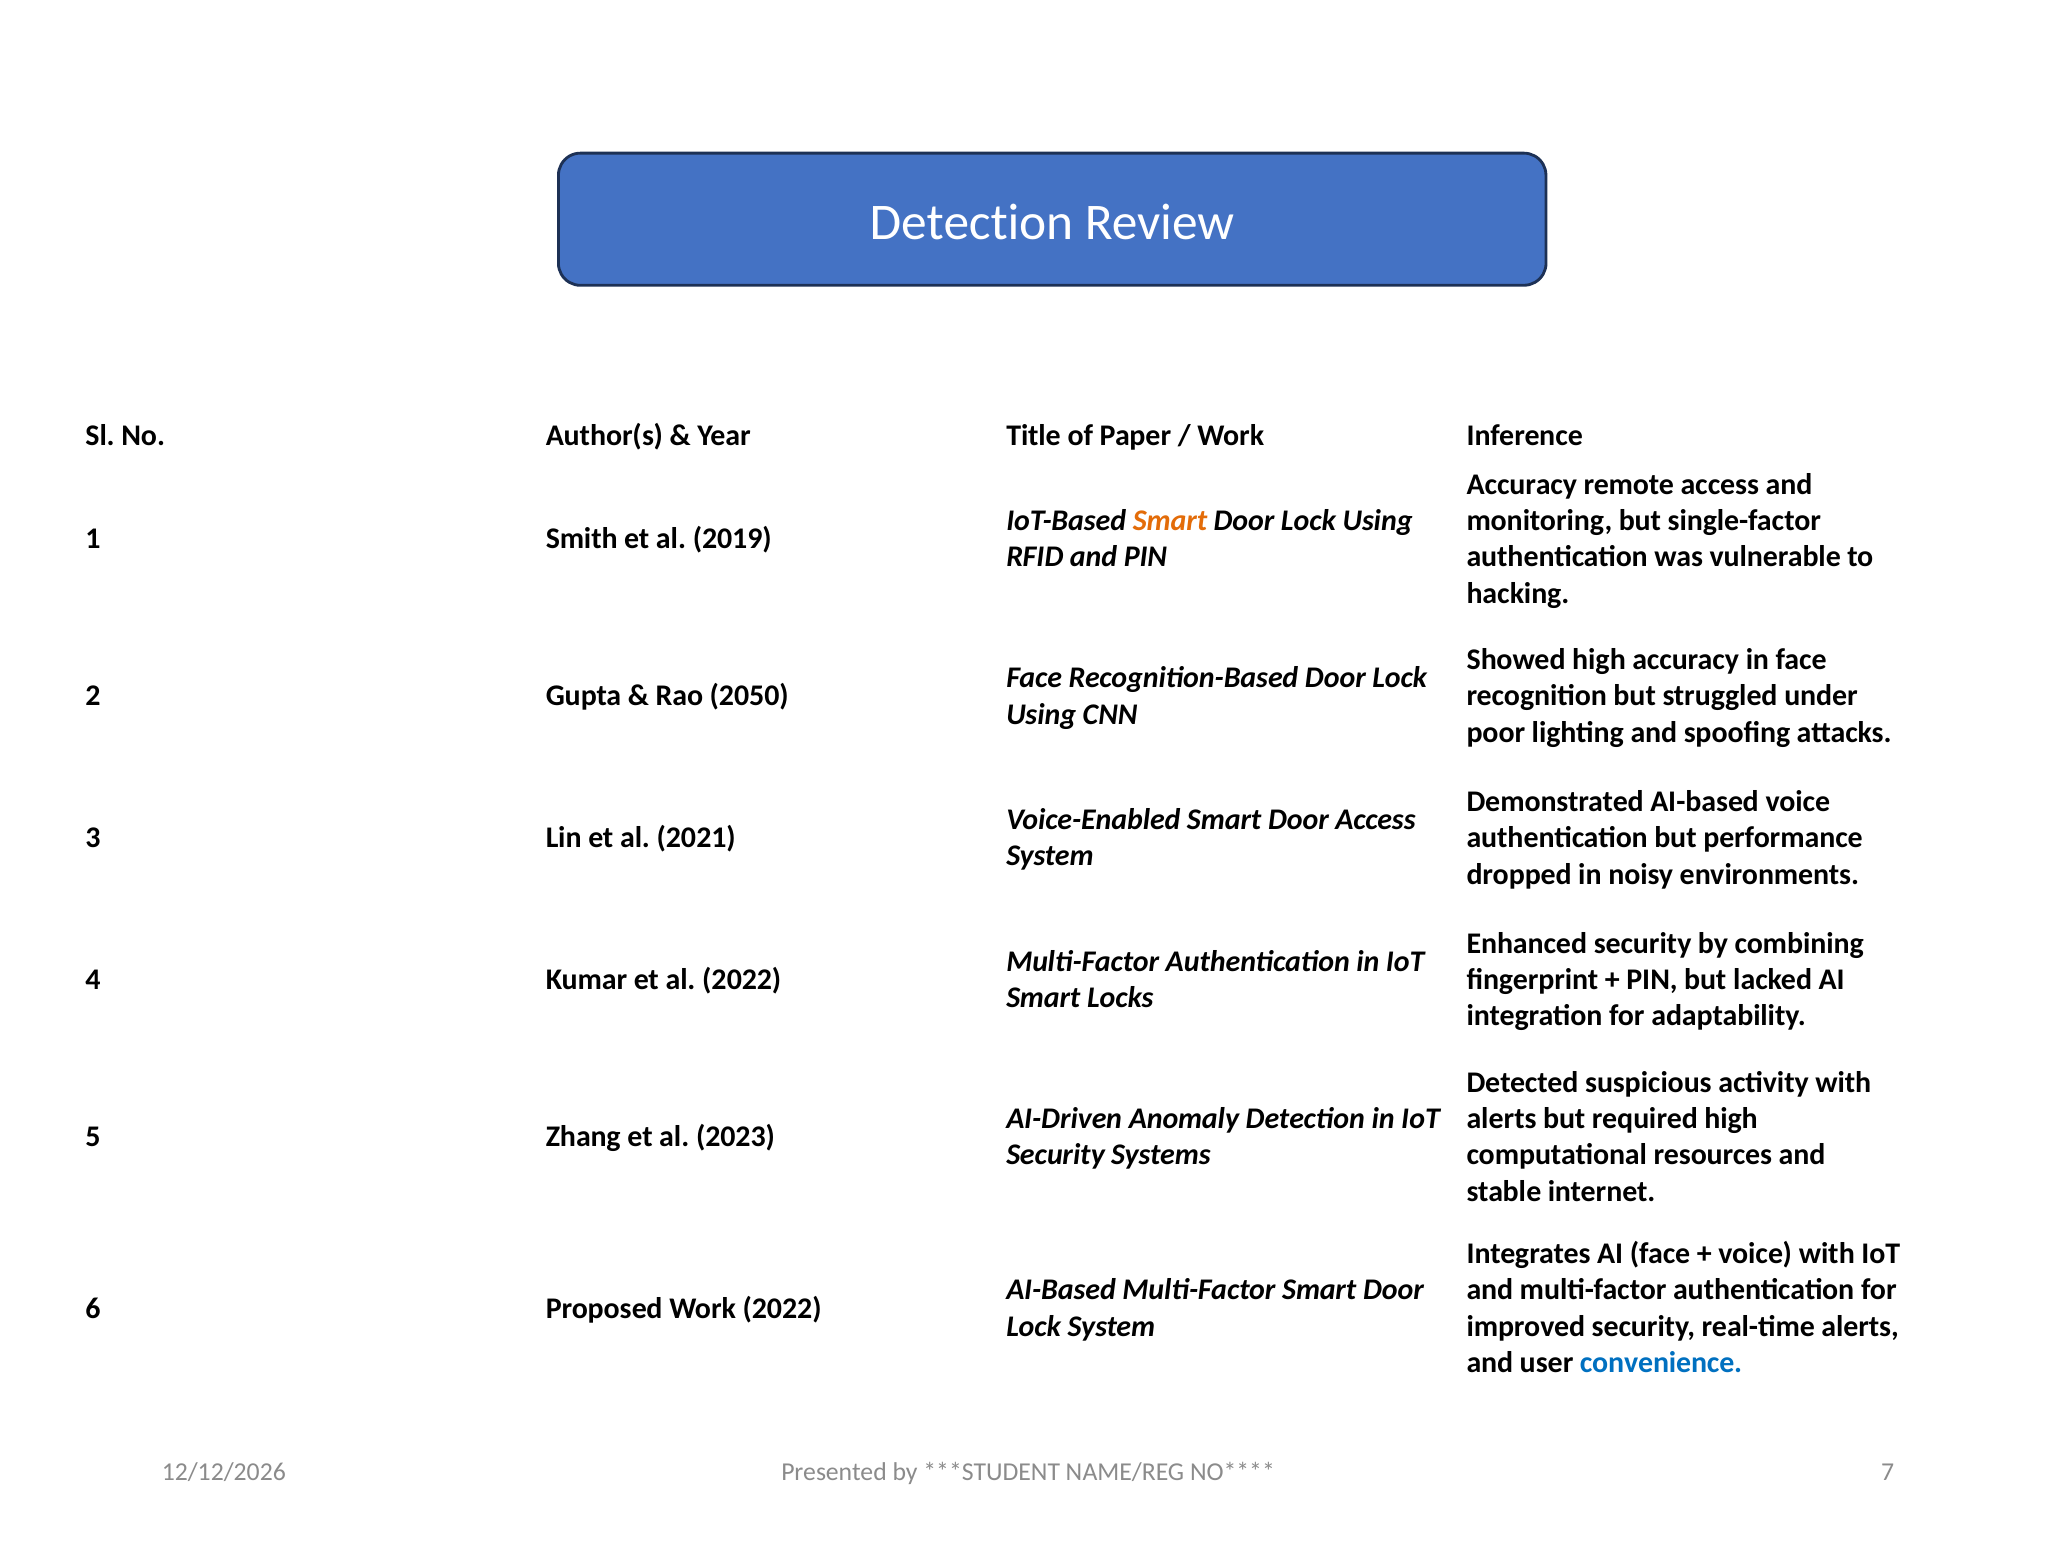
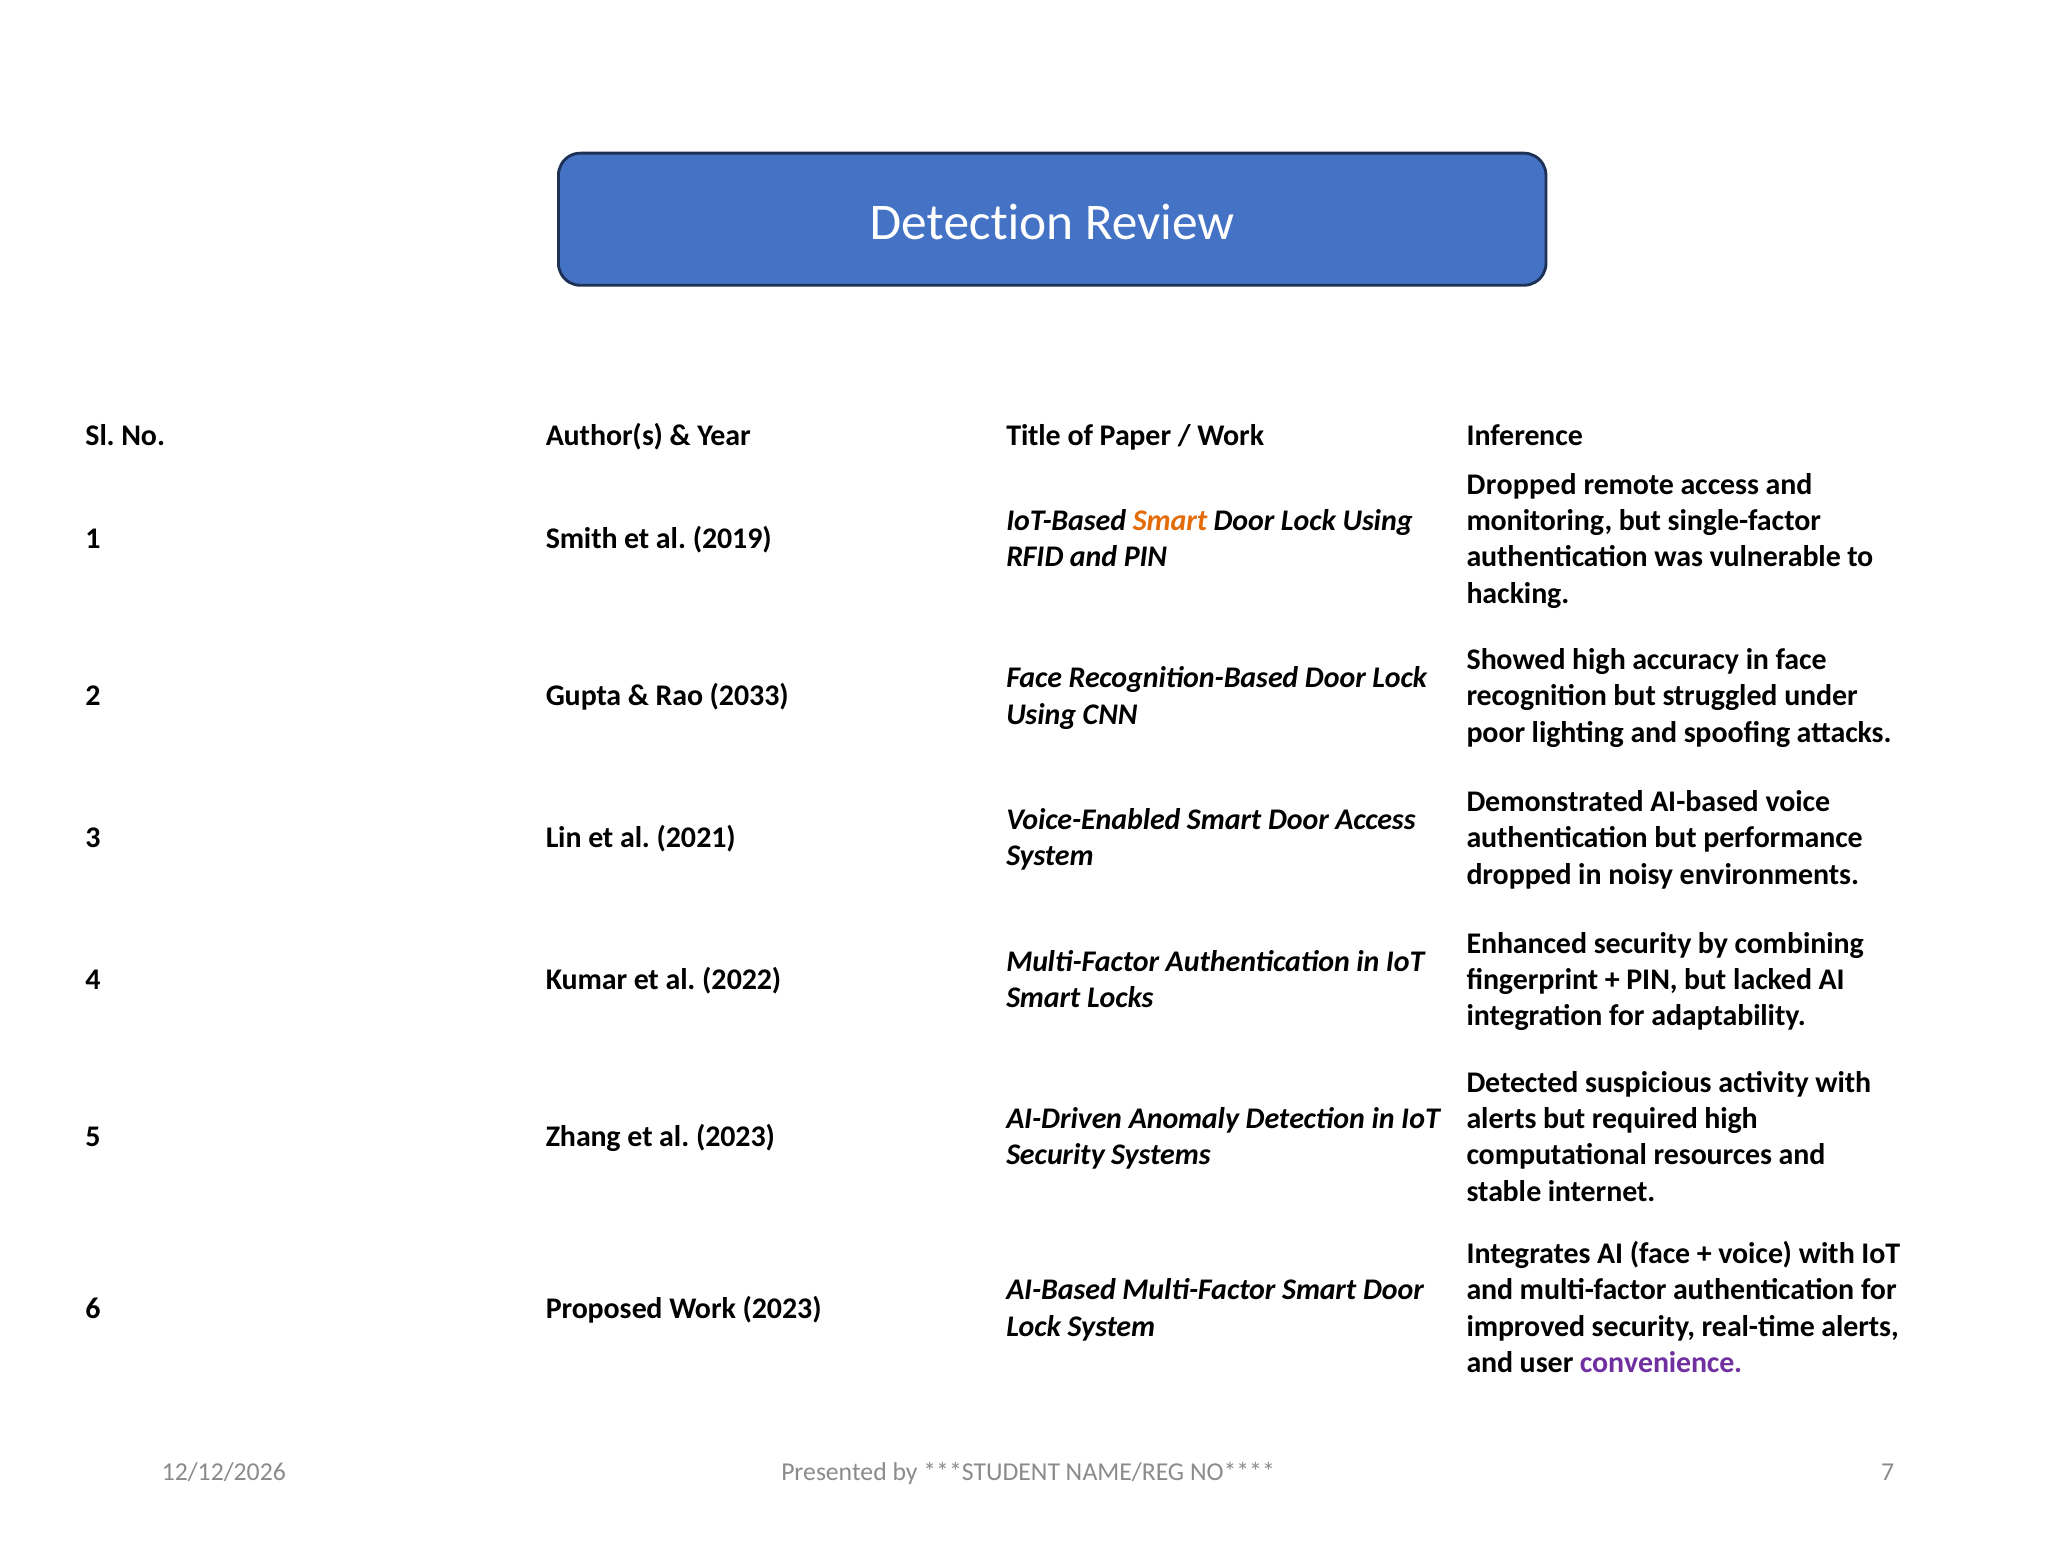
Accuracy at (1522, 484): Accuracy -> Dropped
2050: 2050 -> 2033
Work 2022: 2022 -> 2023
convenience colour: blue -> purple
